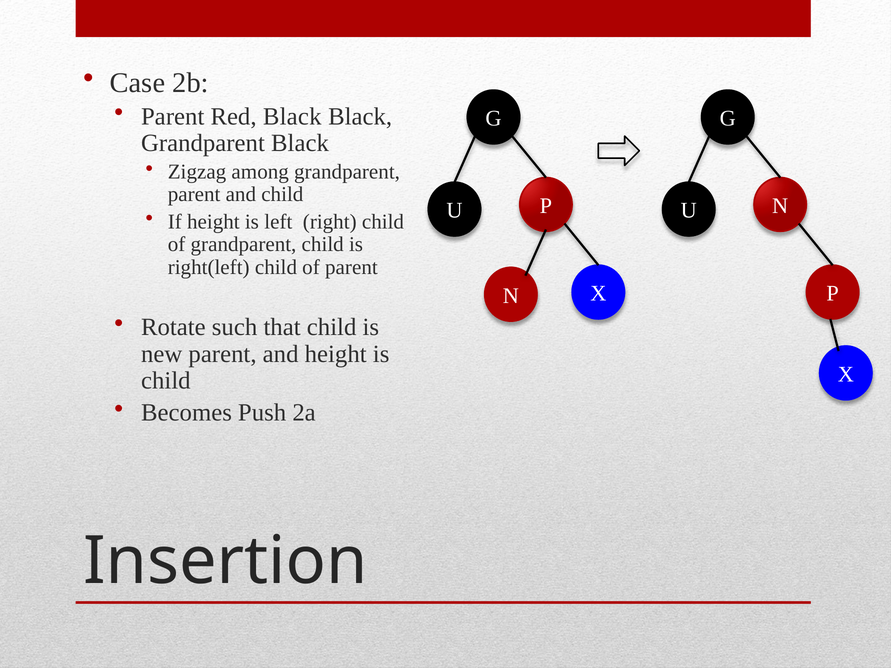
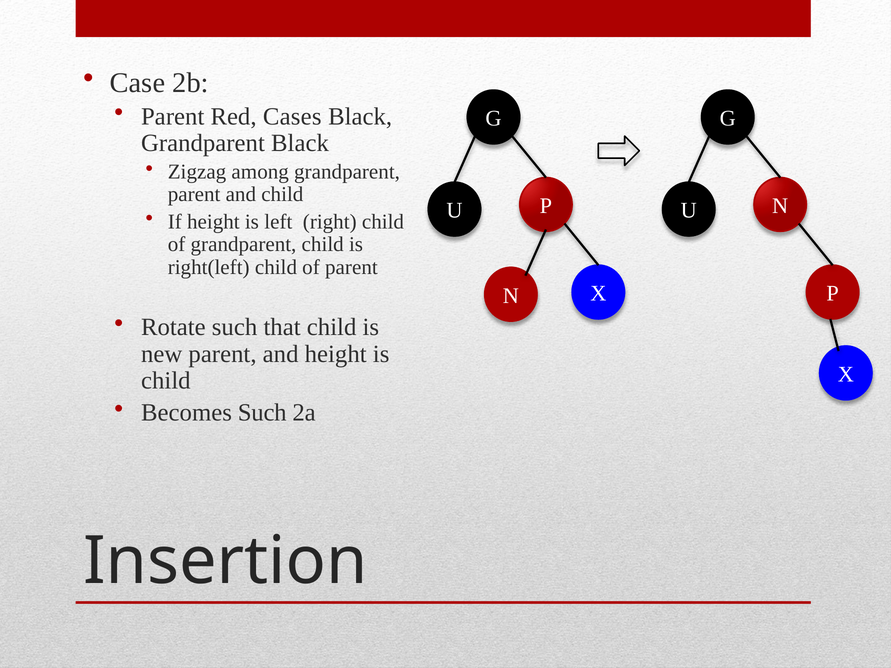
Red Black: Black -> Cases
Becomes Push: Push -> Such
